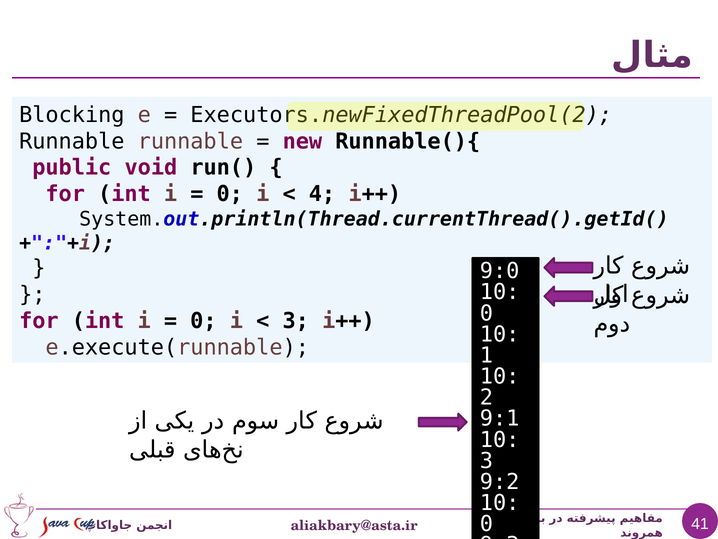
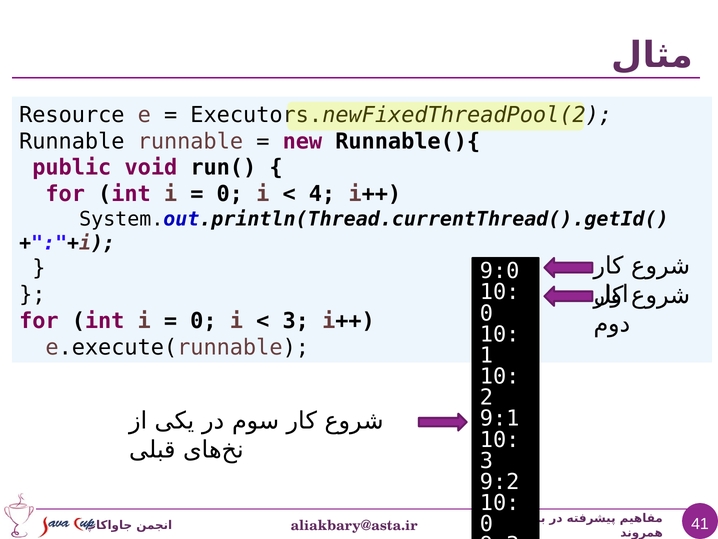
Blocking: Blocking -> Resource
